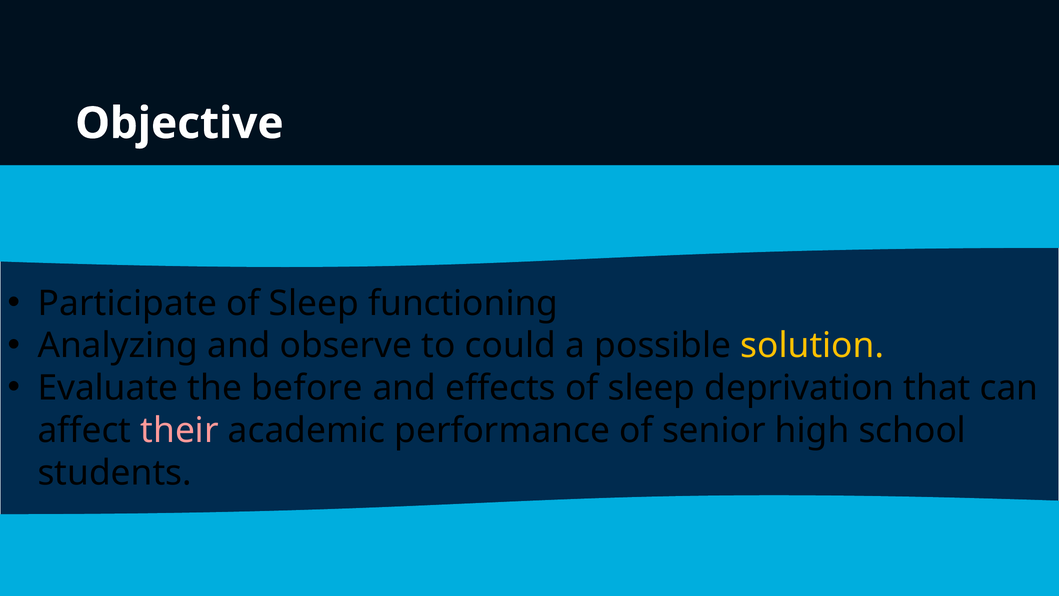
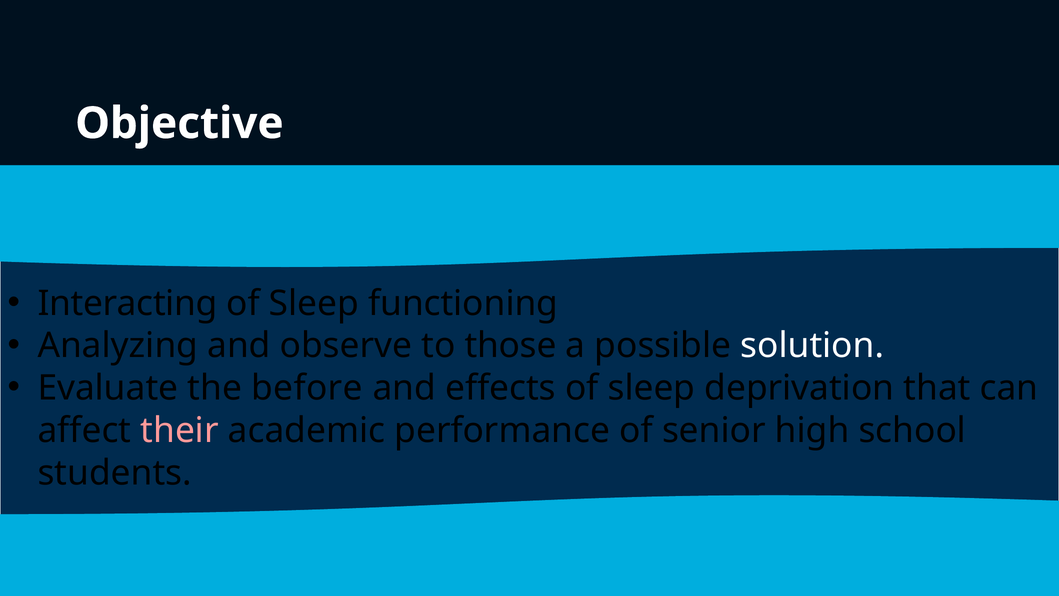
Participate: Participate -> Interacting
could: could -> those
solution colour: yellow -> white
